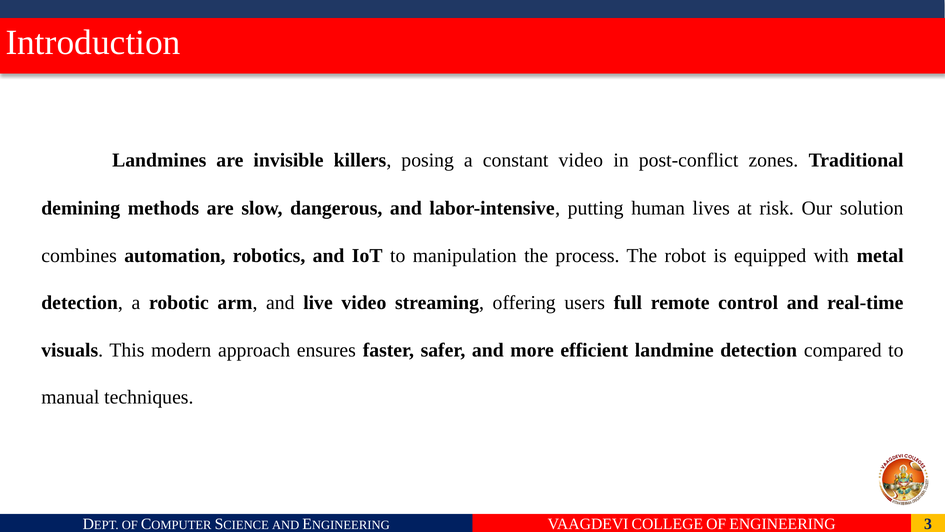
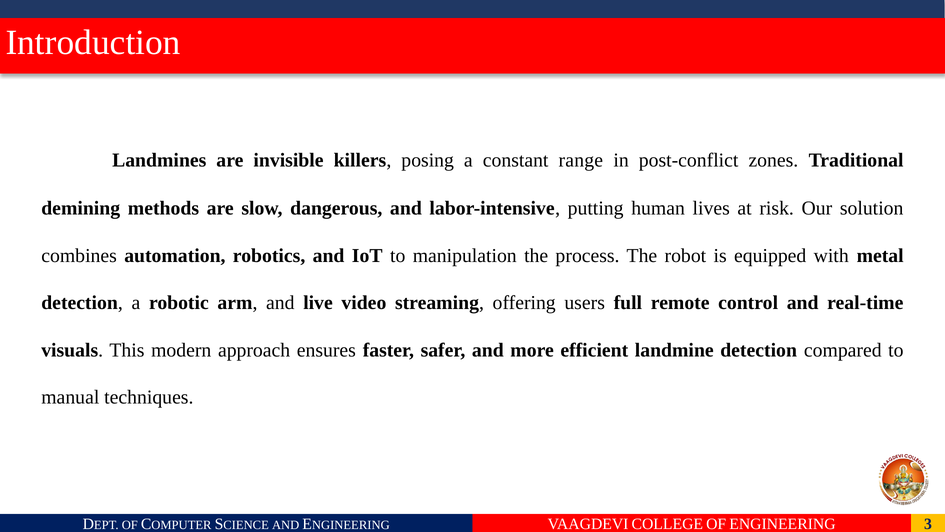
constant video: video -> range
